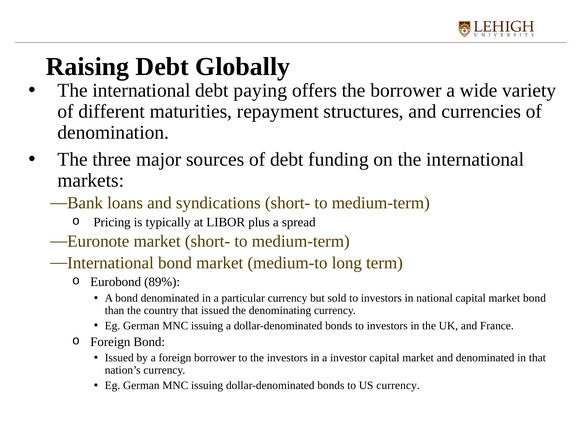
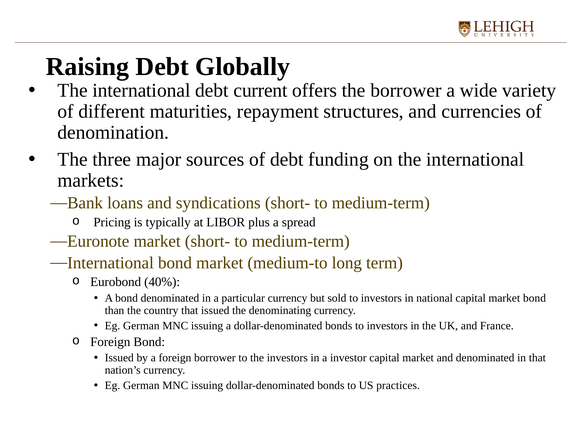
paying: paying -> current
89%: 89% -> 40%
US currency: currency -> practices
